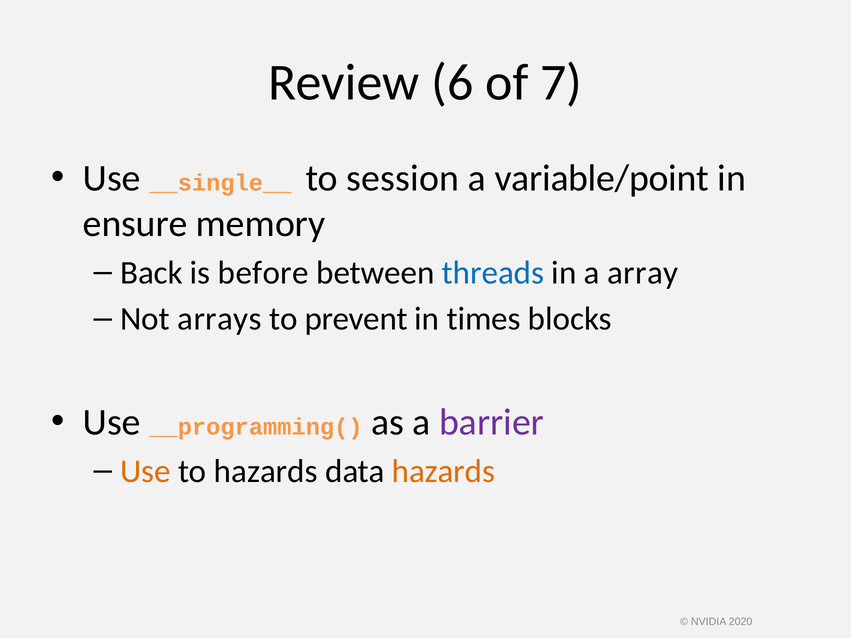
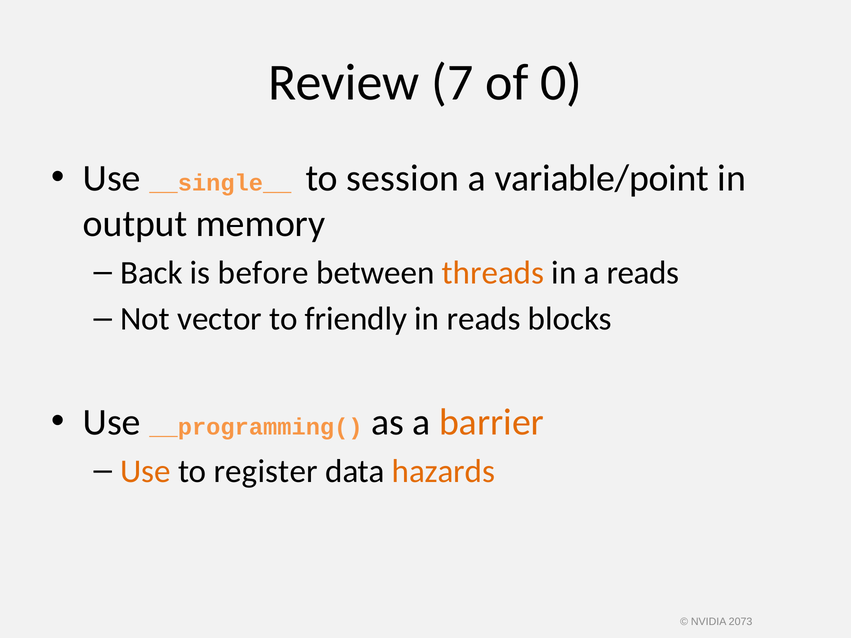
6: 6 -> 7
7: 7 -> 0
ensure: ensure -> output
threads colour: blue -> orange
a array: array -> reads
arrays: arrays -> vector
prevent: prevent -> friendly
in times: times -> reads
barrier colour: purple -> orange
to hazards: hazards -> register
2020: 2020 -> 2073
